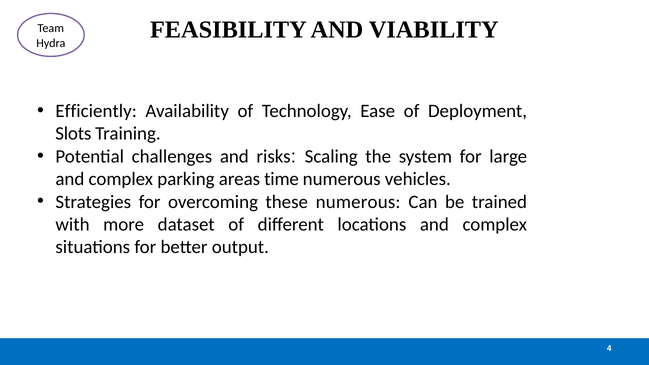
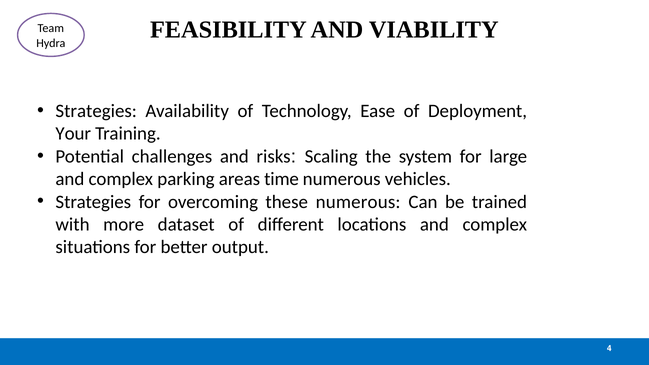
Efficiently at (96, 111): Efficiently -> Strategies
Slots: Slots -> Your
